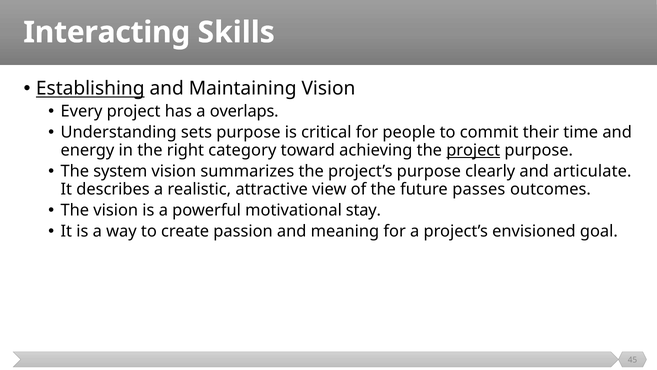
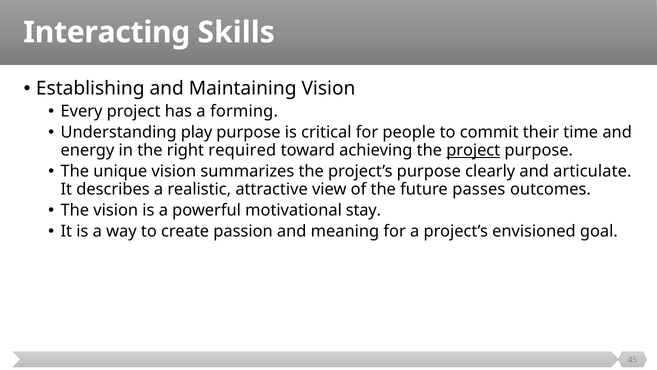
Establishing underline: present -> none
overlaps: overlaps -> forming
sets: sets -> play
category: category -> required
system: system -> unique
